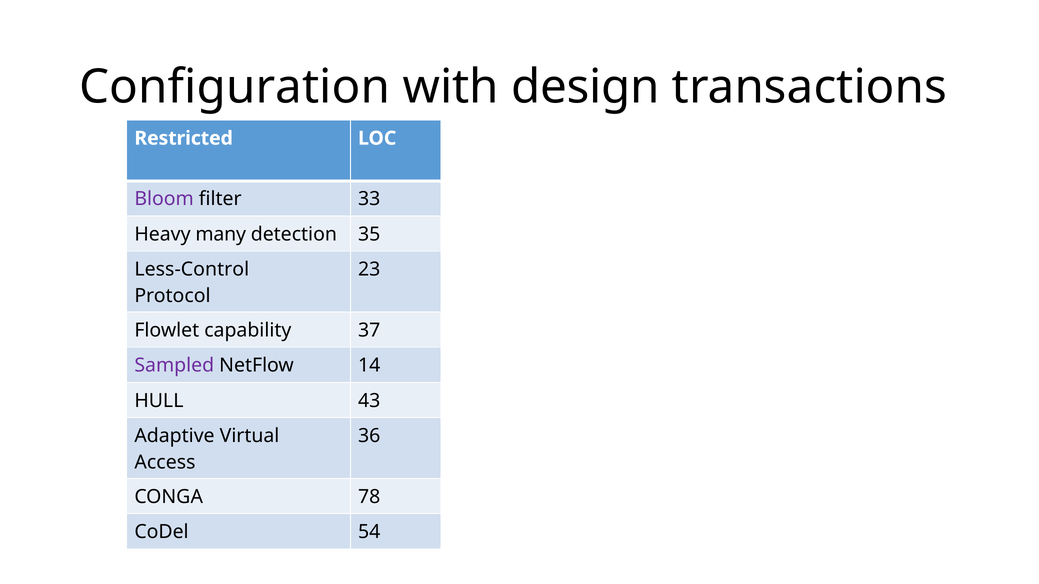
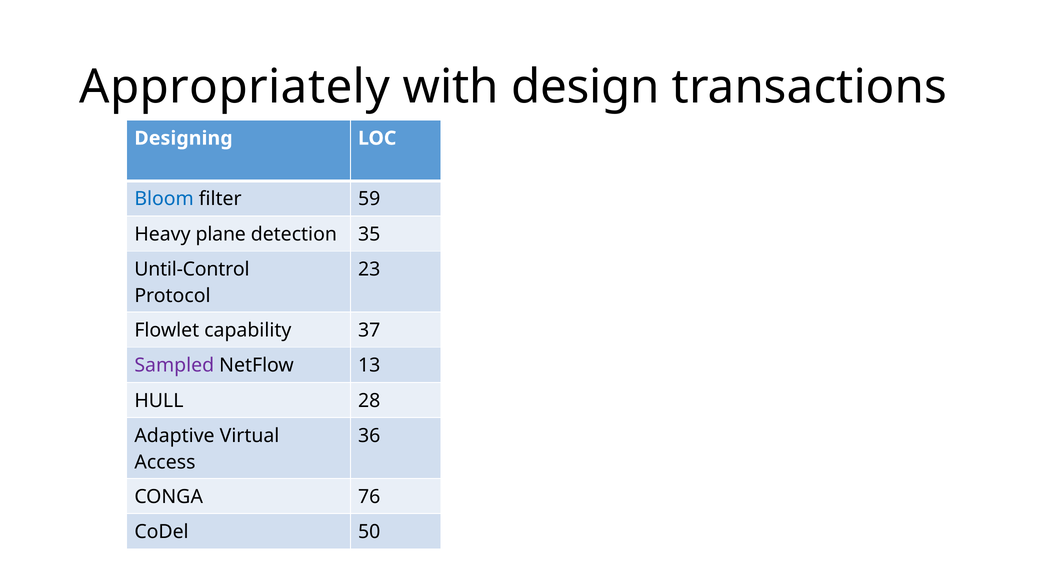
Configuration: Configuration -> Appropriately
Restricted: Restricted -> Designing
Bloom colour: purple -> blue
33: 33 -> 59
many: many -> plane
Less-Control: Less-Control -> Until-Control
14: 14 -> 13
43: 43 -> 28
78: 78 -> 76
54: 54 -> 50
